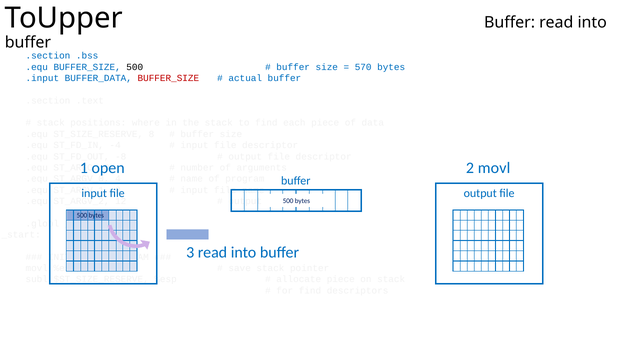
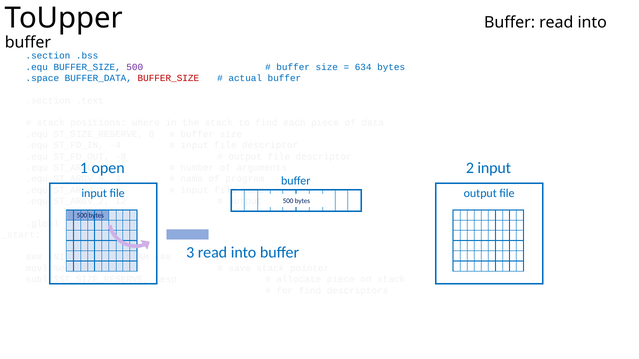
500 at (135, 67) colour: black -> purple
570: 570 -> 634
.input: .input -> .space
2 movl: movl -> input
